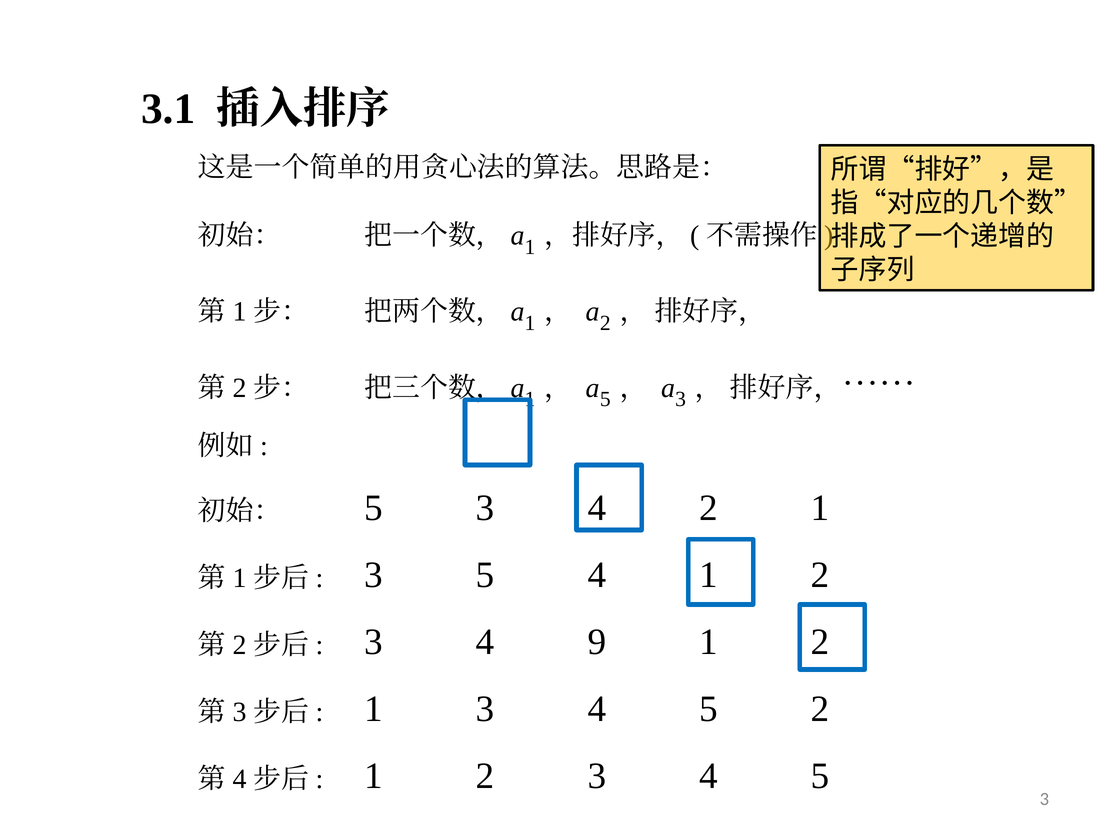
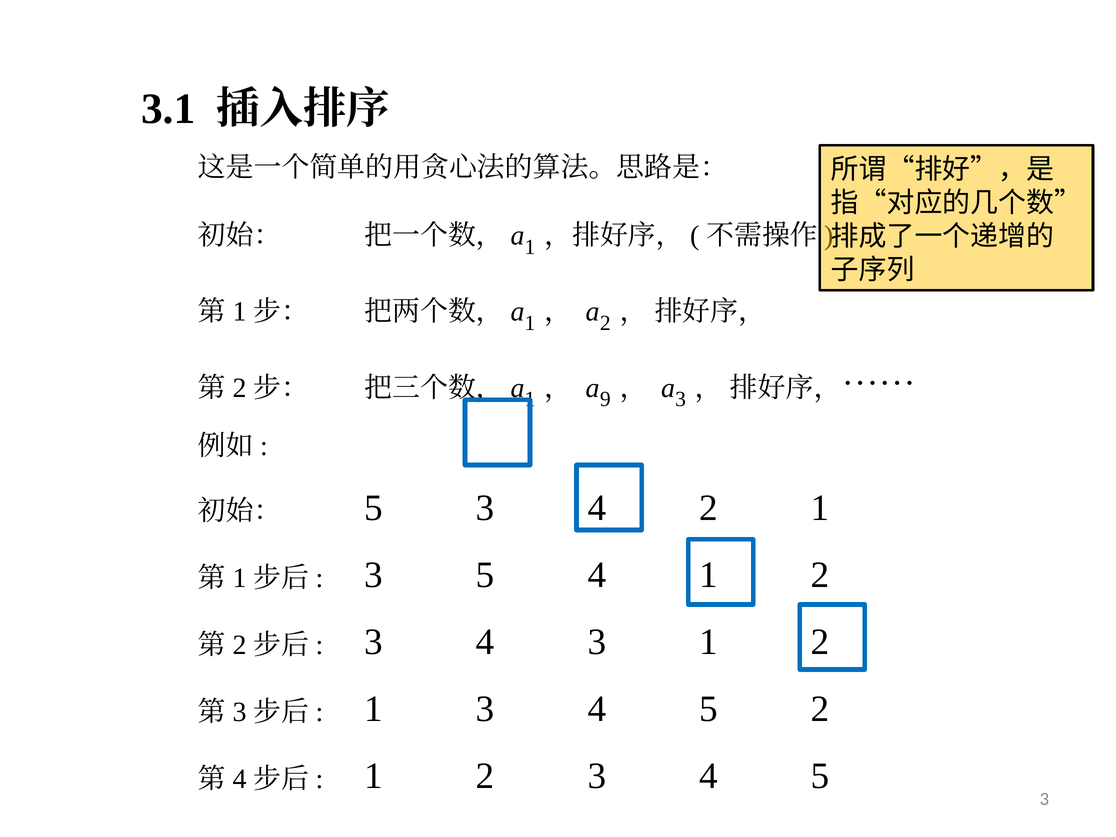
5 at (605, 399): 5 -> 9
4 9: 9 -> 3
